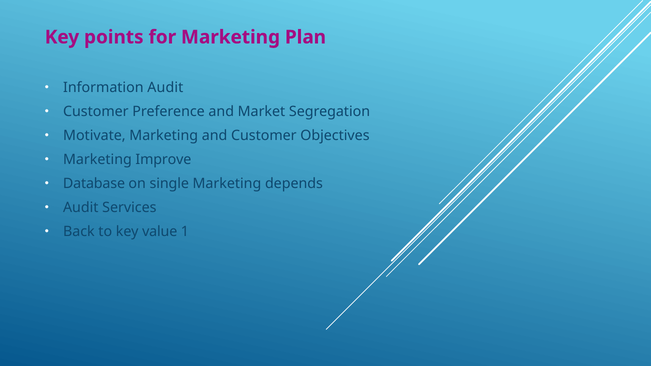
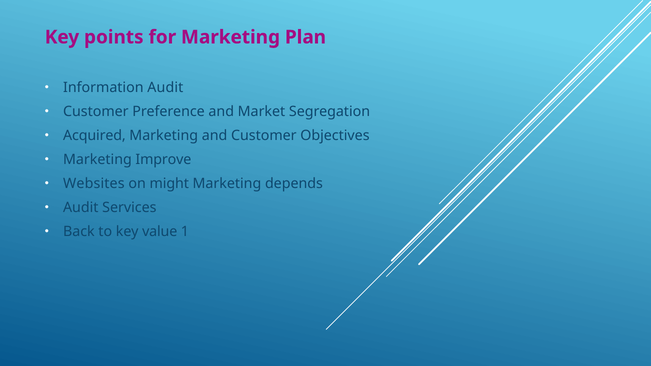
Motivate: Motivate -> Acquired
Database: Database -> Websites
single: single -> might
